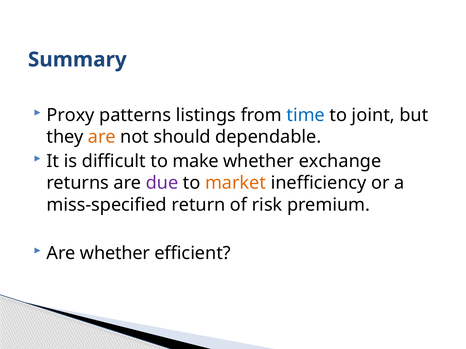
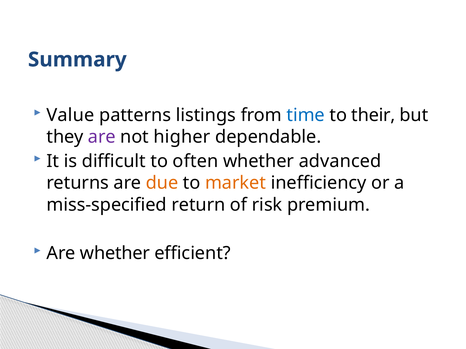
Proxy: Proxy -> Value
joint: joint -> their
are at (102, 137) colour: orange -> purple
should: should -> higher
make: make -> often
exchange: exchange -> advanced
due colour: purple -> orange
